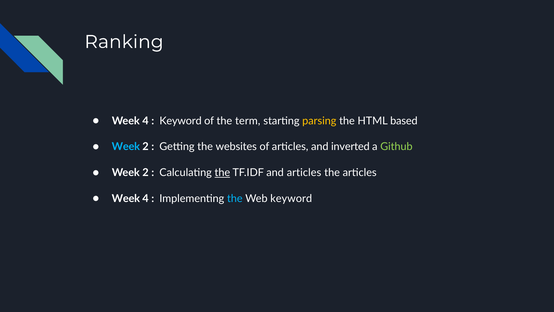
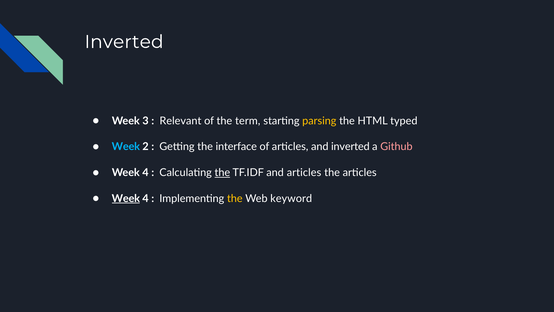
Ranking at (124, 42): Ranking -> Inverted
4 at (146, 121): 4 -> 3
Keyword at (181, 121): Keyword -> Relevant
based: based -> typed
websites: websites -> interface
Github colour: light green -> pink
2 at (146, 172): 2 -> 4
Week at (126, 198) underline: none -> present
the at (235, 198) colour: light blue -> yellow
